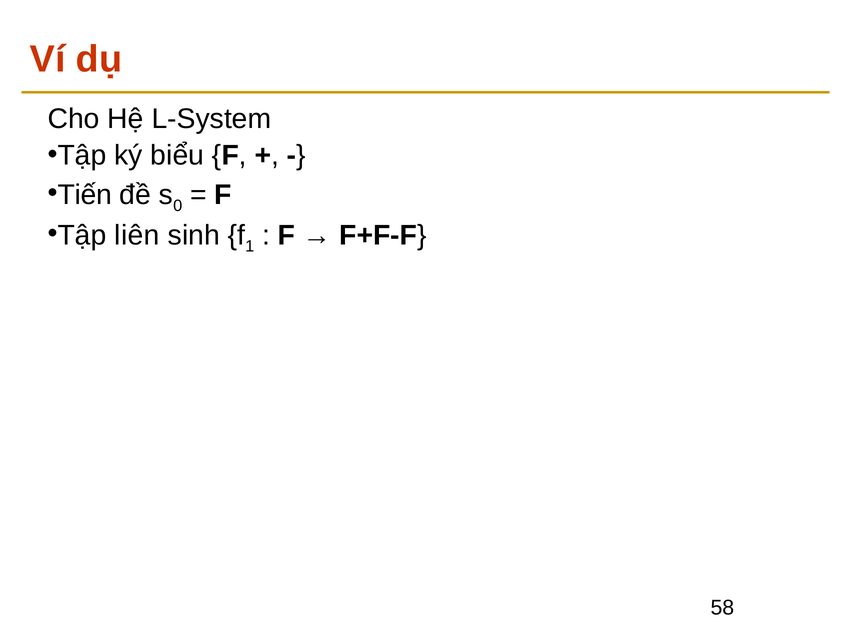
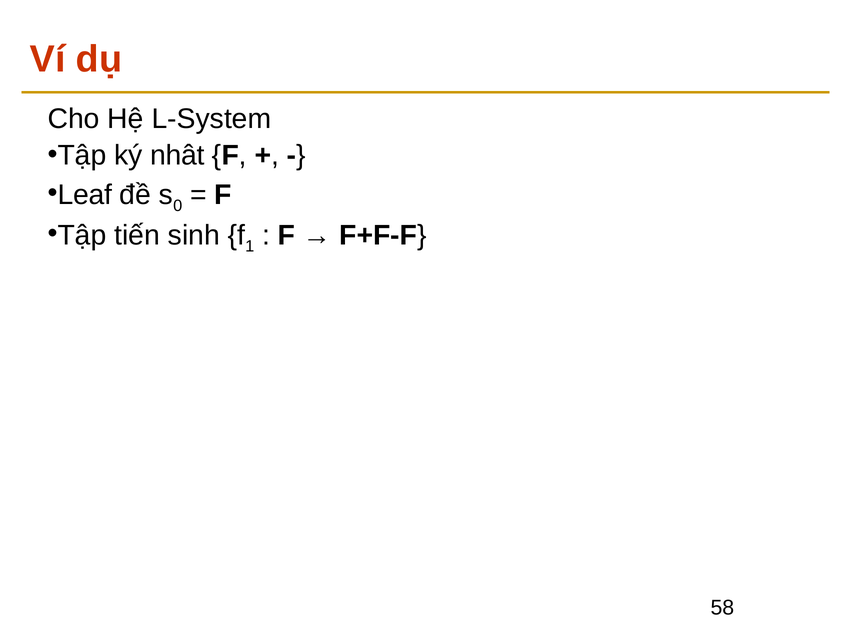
biểu: biểu -> nhât
Tiến: Tiến -> Leaf
liên: liên -> tiến
